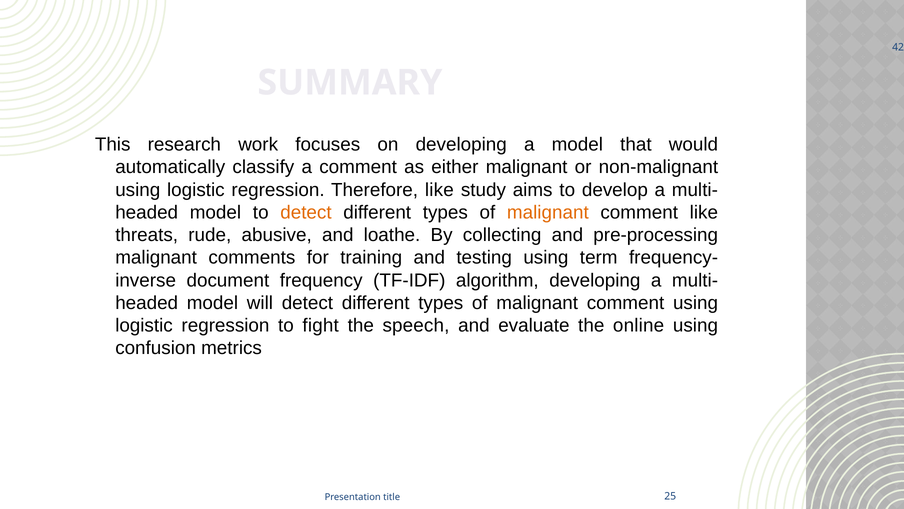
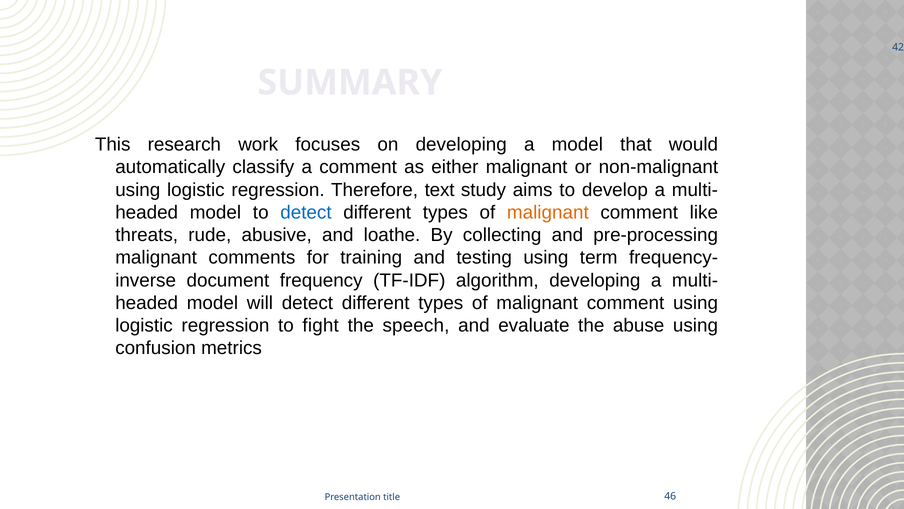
Therefore like: like -> text
detect at (306, 212) colour: orange -> blue
online: online -> abuse
25: 25 -> 46
